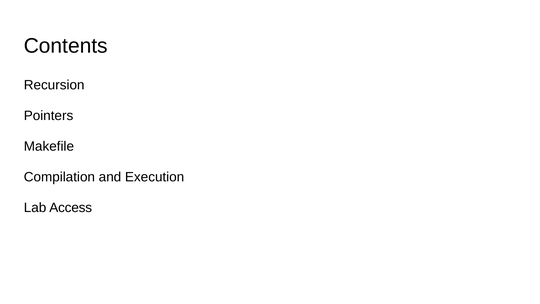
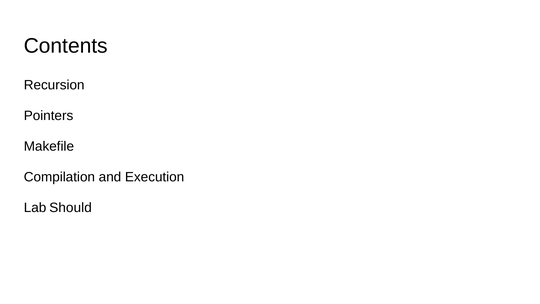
Access: Access -> Should
